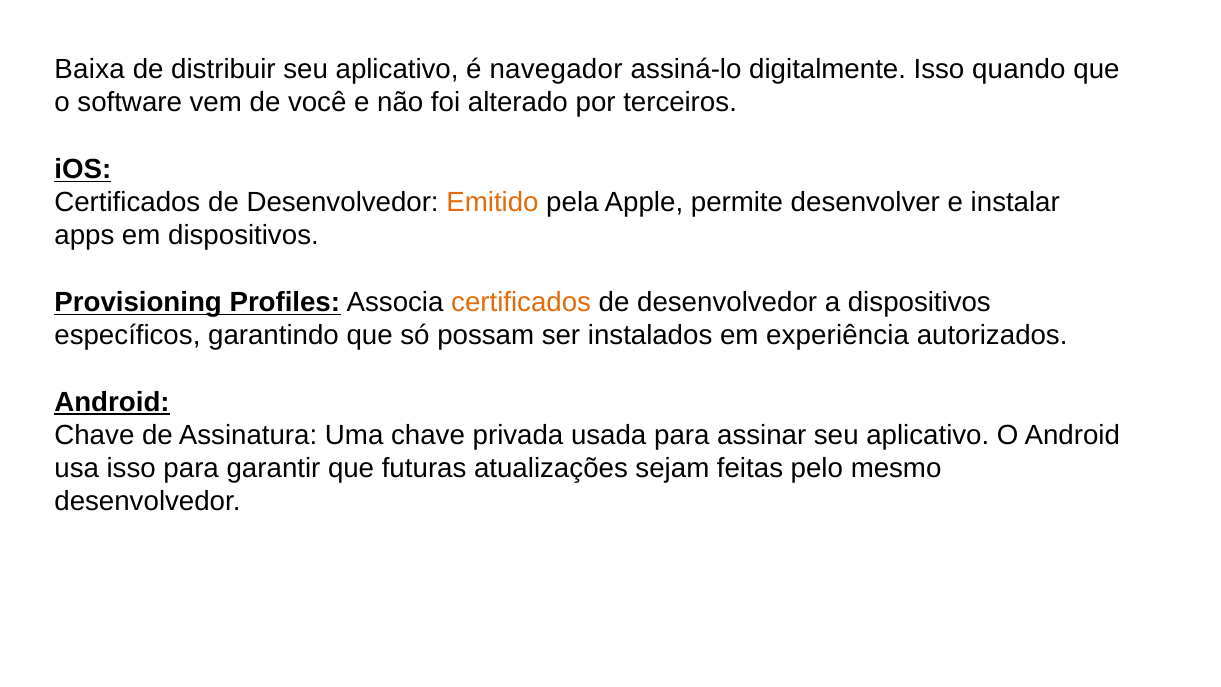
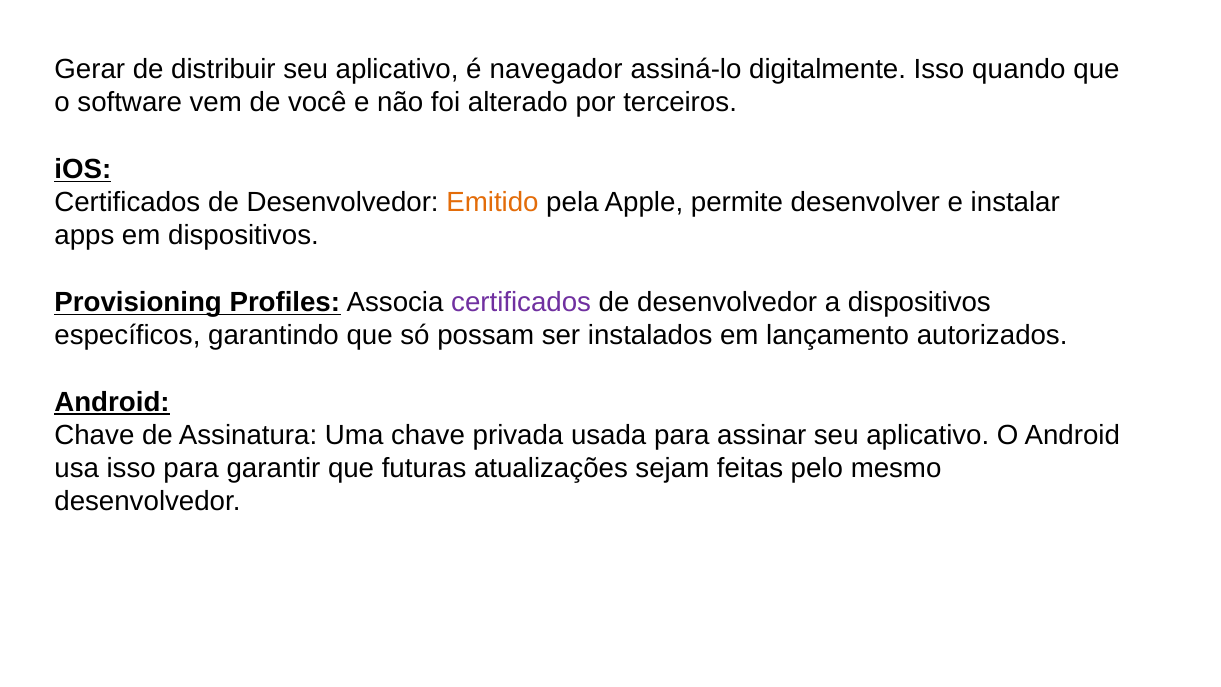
Baixa: Baixa -> Gerar
certificados at (521, 302) colour: orange -> purple
experiência: experiência -> lançamento
